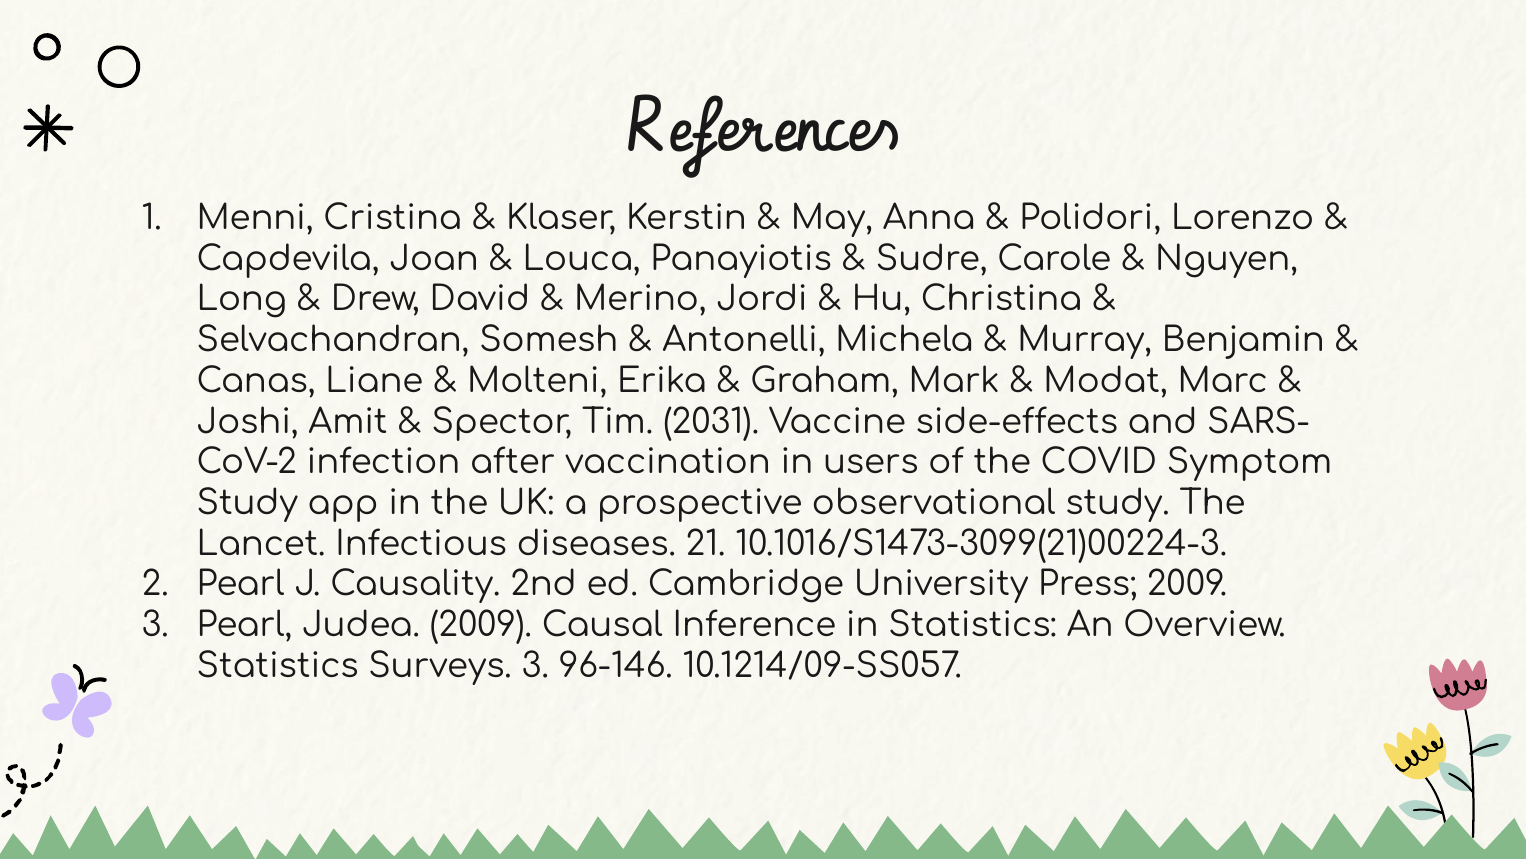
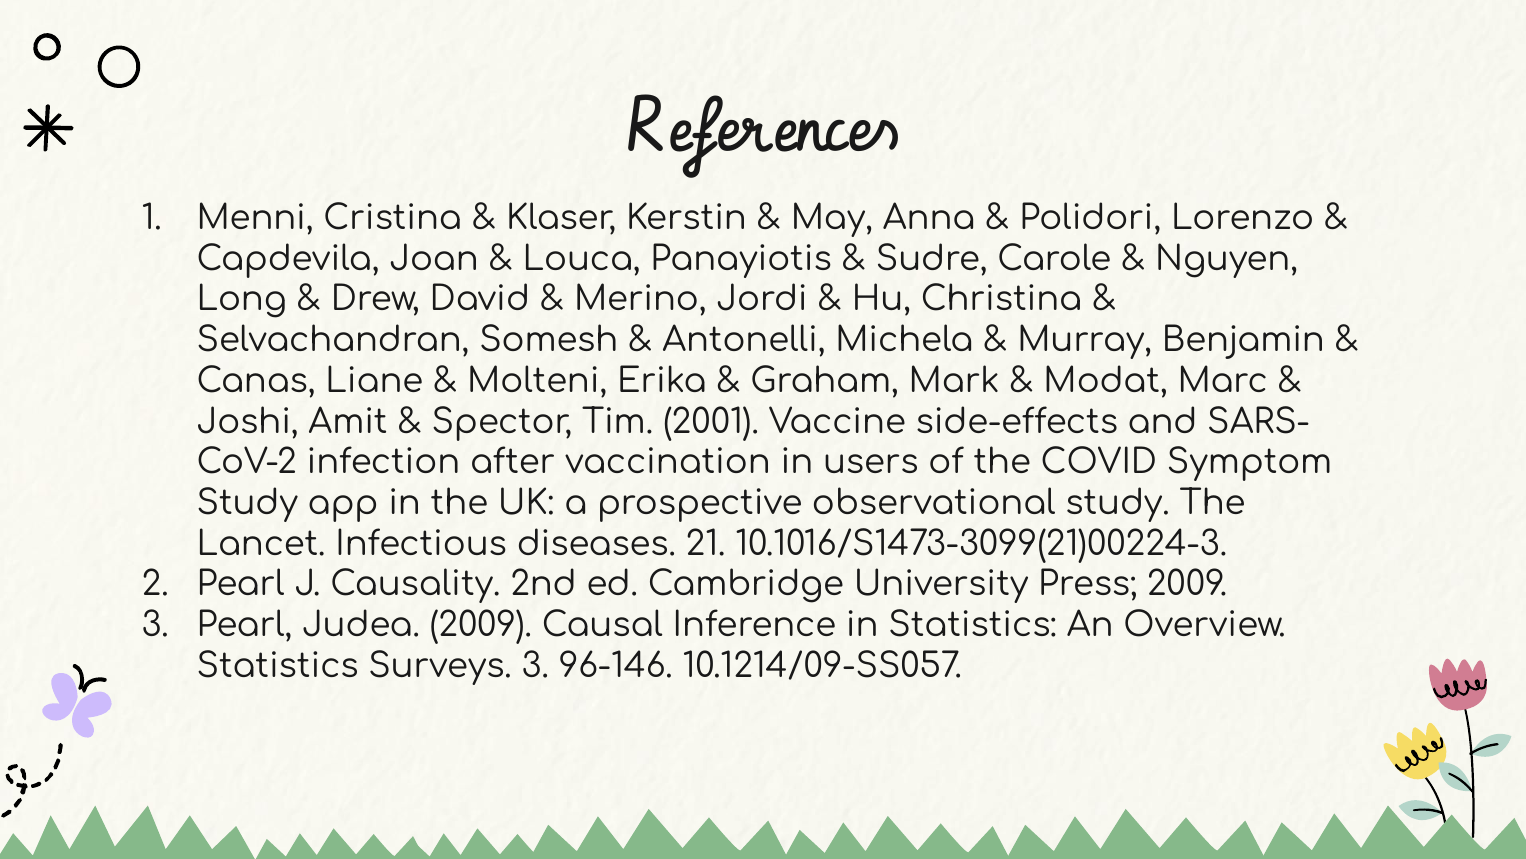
2031: 2031 -> 2001
